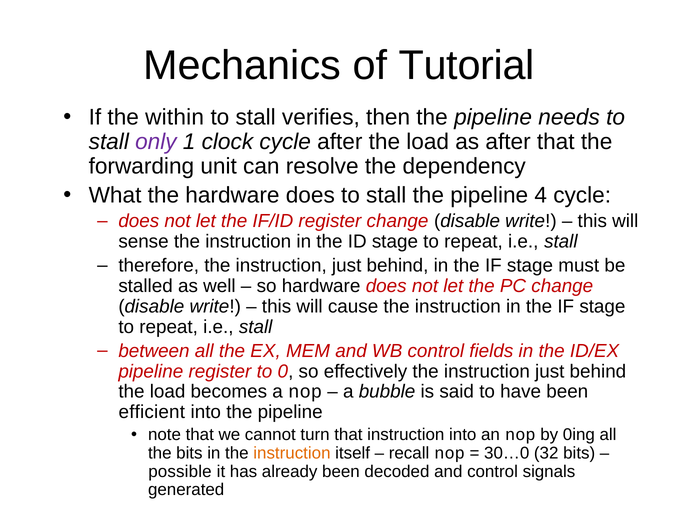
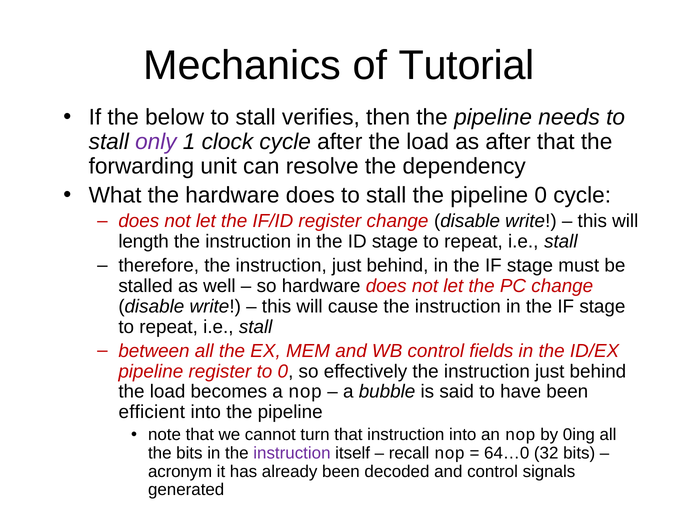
within: within -> below
pipeline 4: 4 -> 0
sense: sense -> length
instruction at (292, 453) colour: orange -> purple
30…0: 30…0 -> 64…0
possible: possible -> acronym
